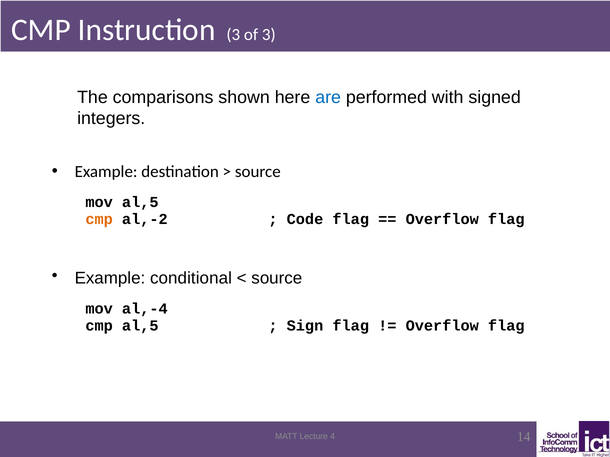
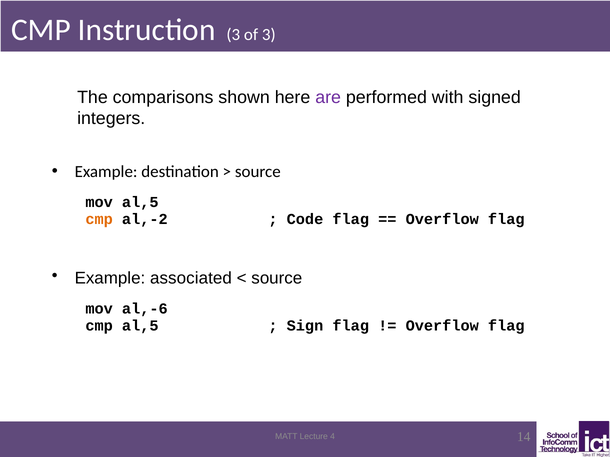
are colour: blue -> purple
conditional: conditional -> associated
al,-4: al,-4 -> al,-6
